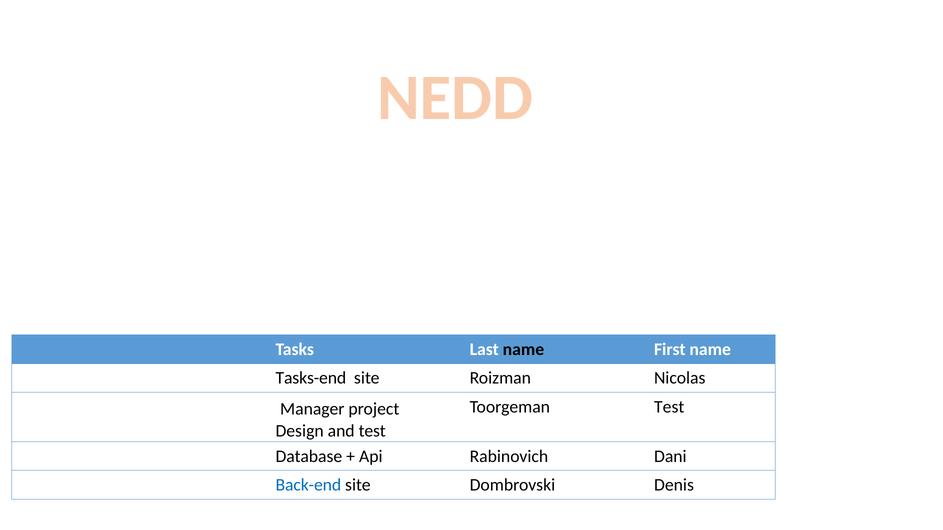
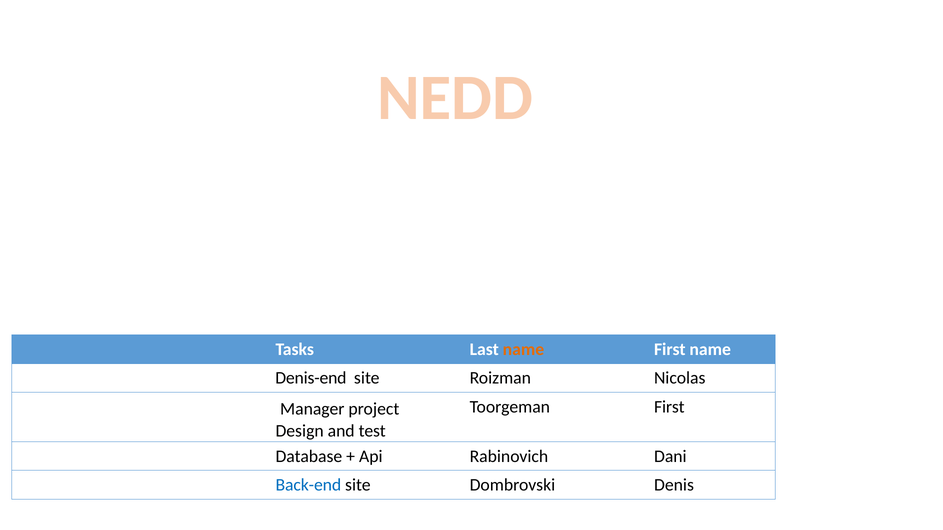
name at (523, 350) colour: black -> orange
Tasks-end: Tasks-end -> Denis-end
Toorgeman Test: Test -> First
